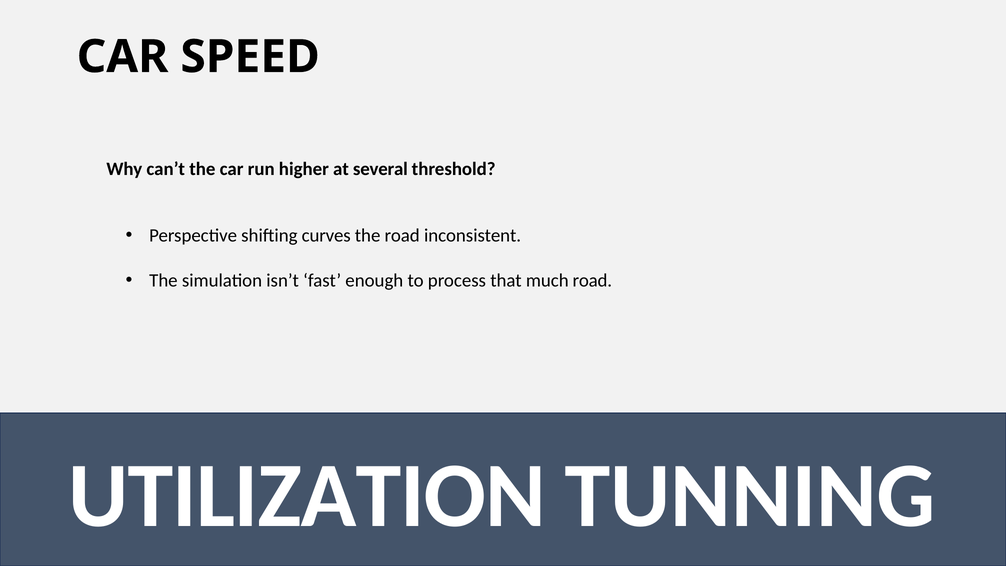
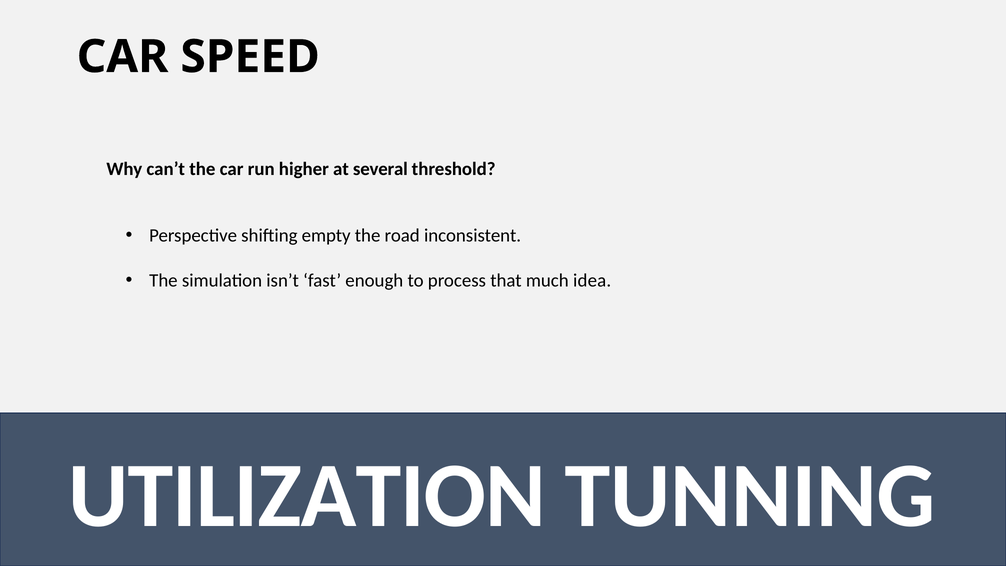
curves: curves -> empty
much road: road -> idea
